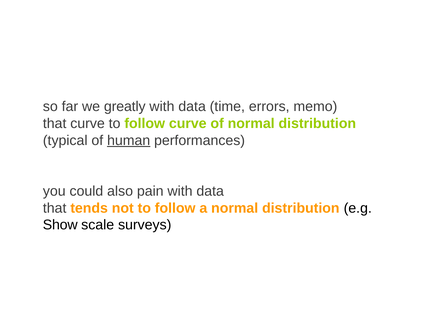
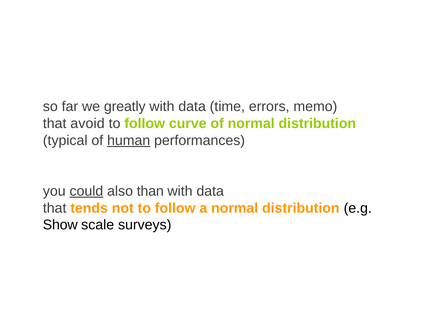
that curve: curve -> avoid
could underline: none -> present
pain: pain -> than
